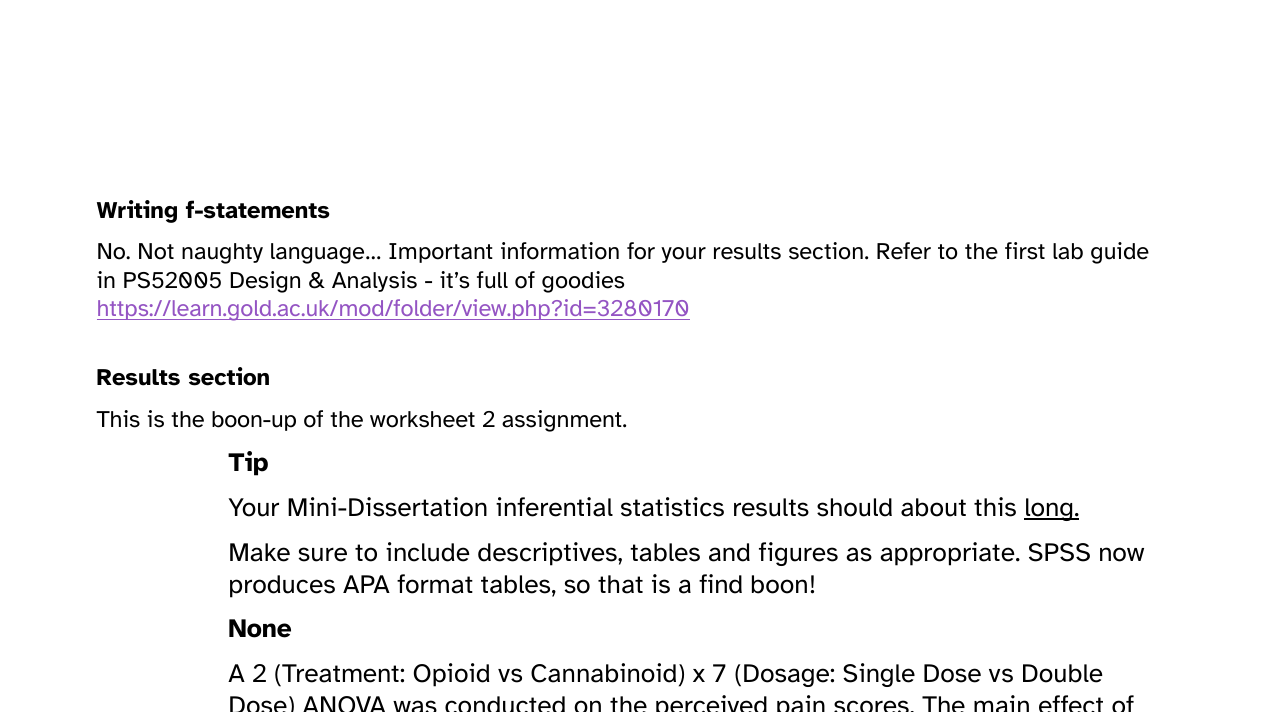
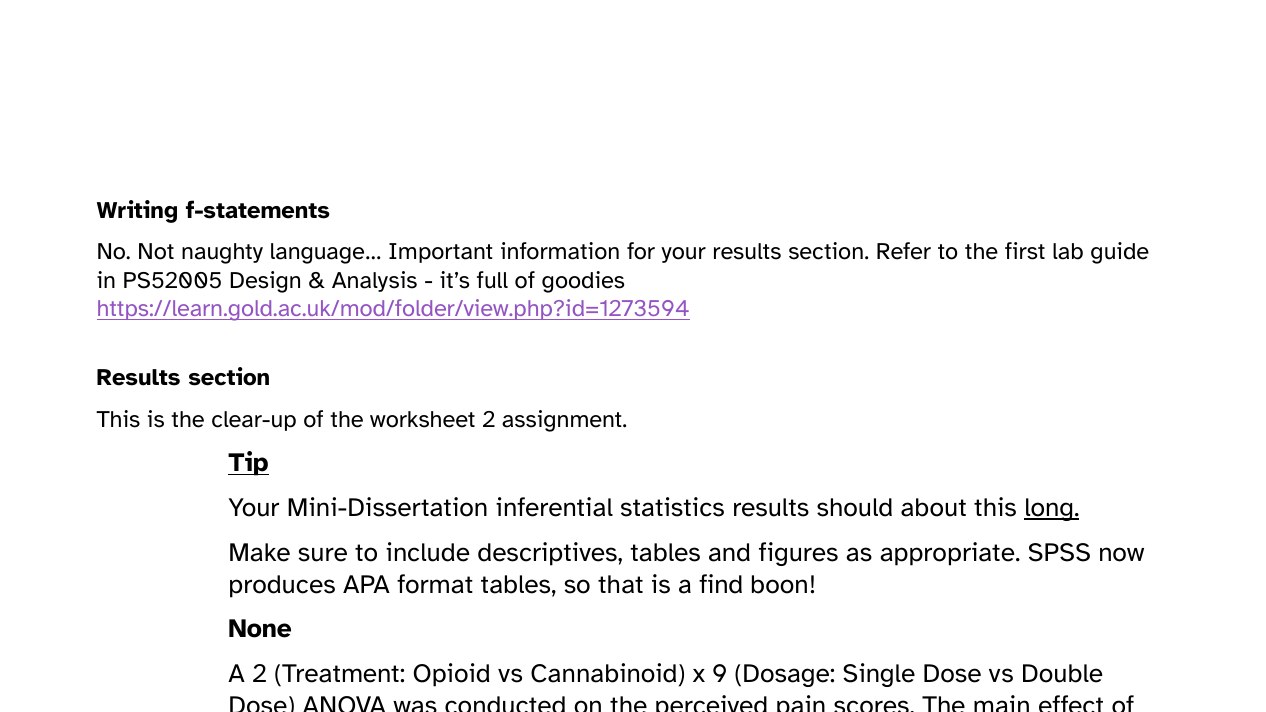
https://learn.gold.ac.uk/mod/folder/view.php?id=3280170: https://learn.gold.ac.uk/mod/folder/view.php?id=3280170 -> https://learn.gold.ac.uk/mod/folder/view.php?id=1273594
boon-up: boon-up -> clear-up
Tip underline: none -> present
7: 7 -> 9
